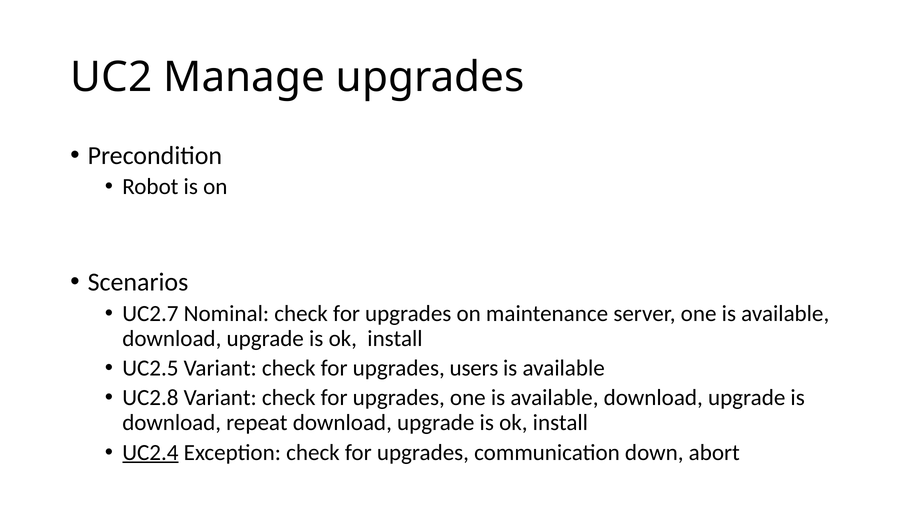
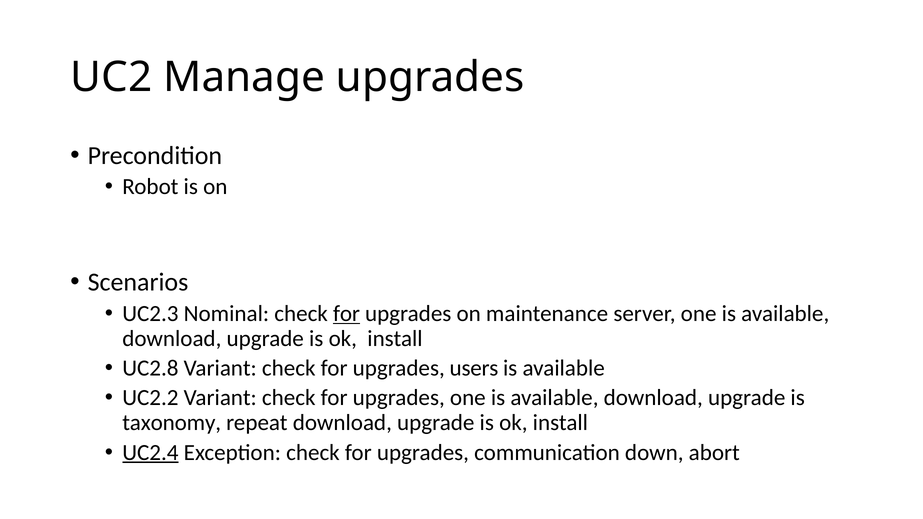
UC2.7: UC2.7 -> UC2.3
for at (347, 314) underline: none -> present
UC2.5: UC2.5 -> UC2.8
UC2.8: UC2.8 -> UC2.2
download at (172, 423): download -> taxonomy
